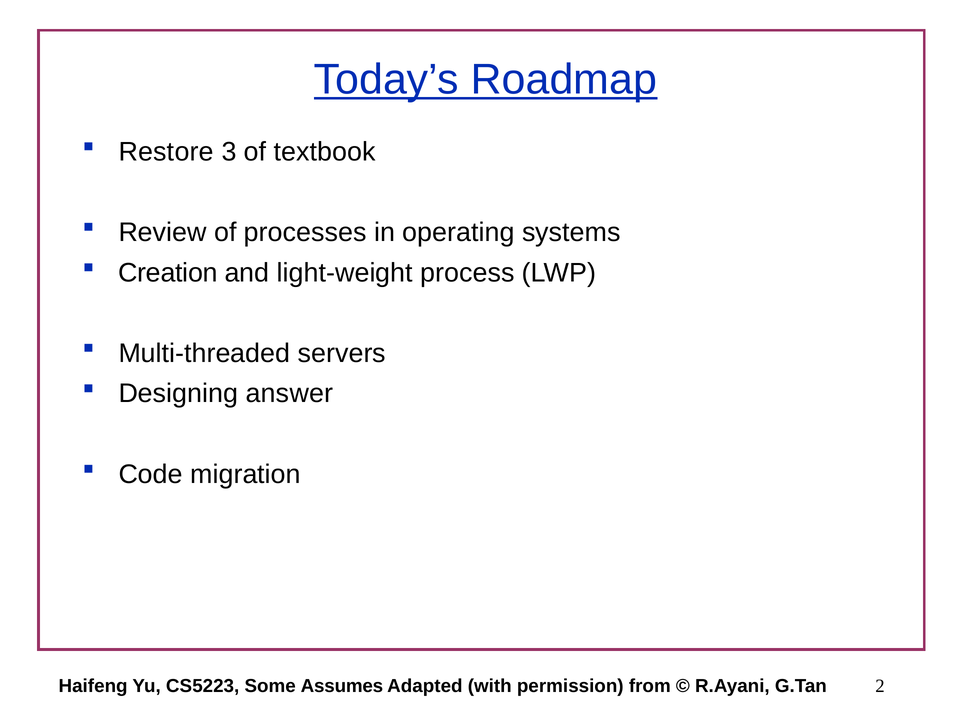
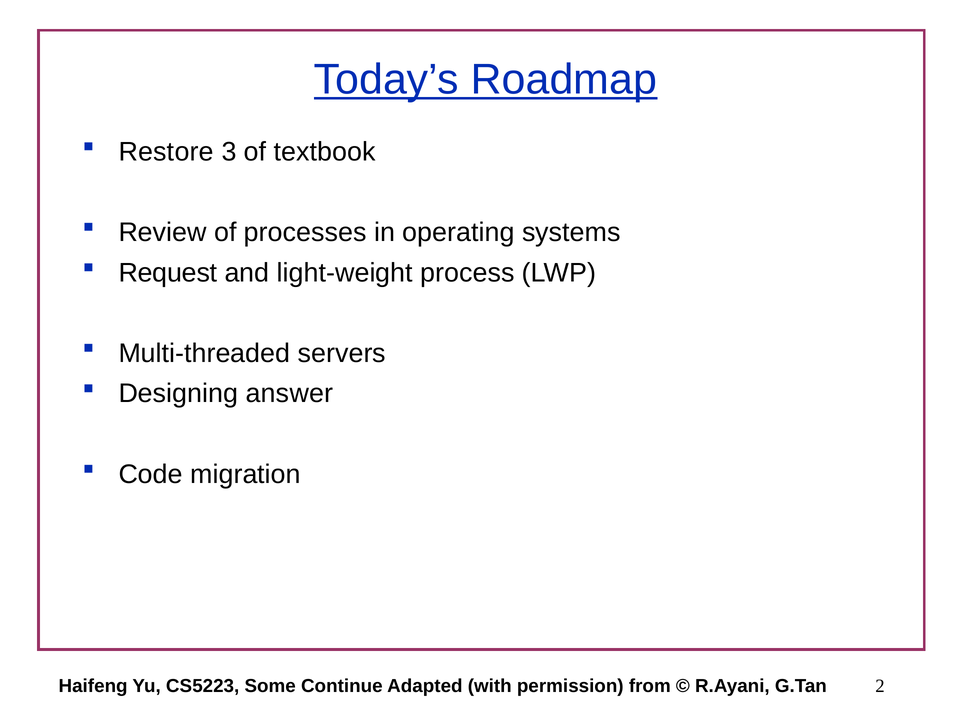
Creation: Creation -> Request
Assumes: Assumes -> Continue
